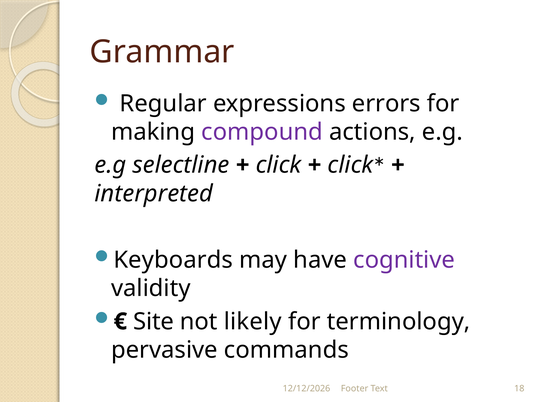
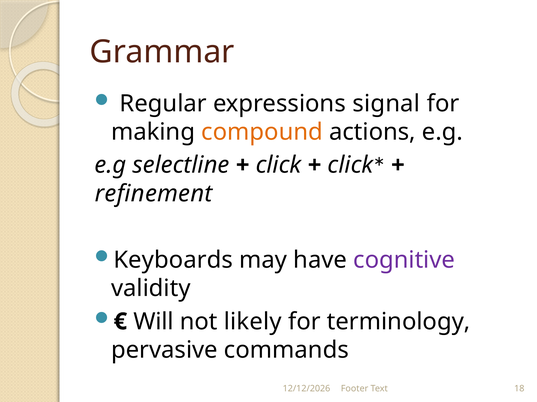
errors: errors -> signal
compound colour: purple -> orange
interpreted: interpreted -> refinement
Site: Site -> Will
